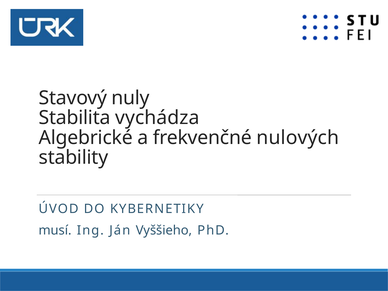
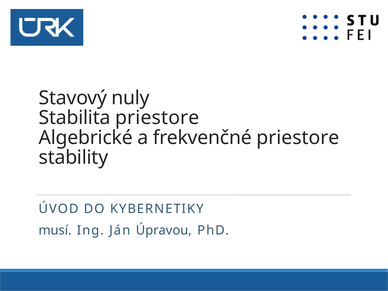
Stabilita vychádza: vychádza -> priestore
frekvenčné nulových: nulových -> priestore
Vyššieho: Vyššieho -> Úpravou
